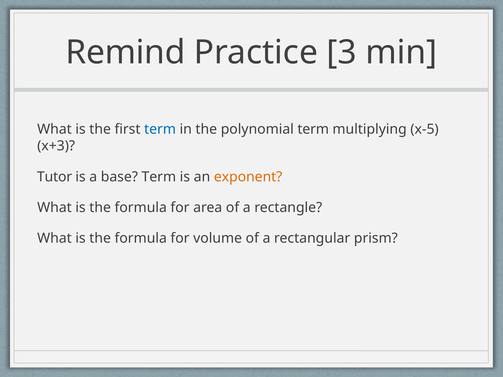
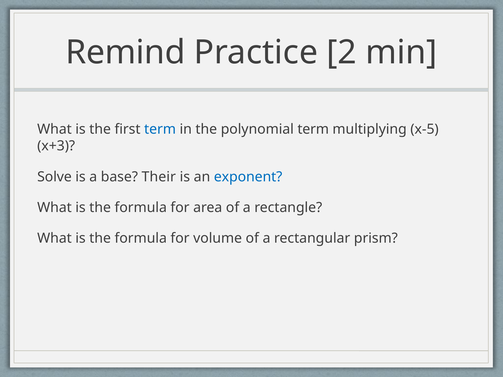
3: 3 -> 2
Tutor: Tutor -> Solve
base Term: Term -> Their
exponent colour: orange -> blue
